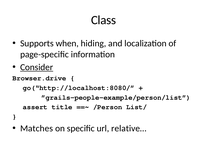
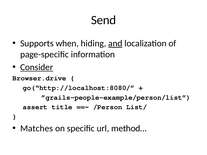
Class: Class -> Send
and underline: none -> present
relative…: relative… -> method…
